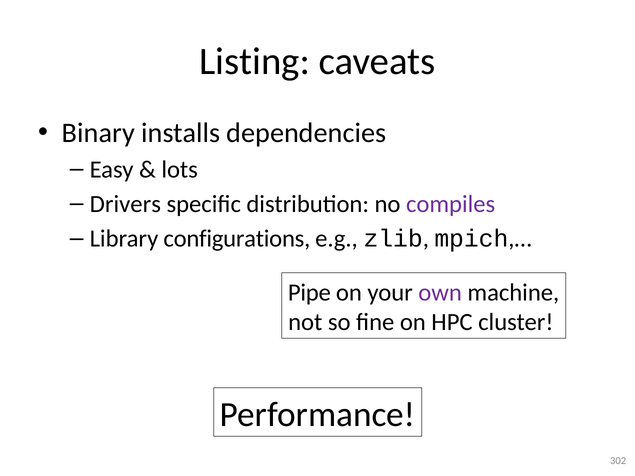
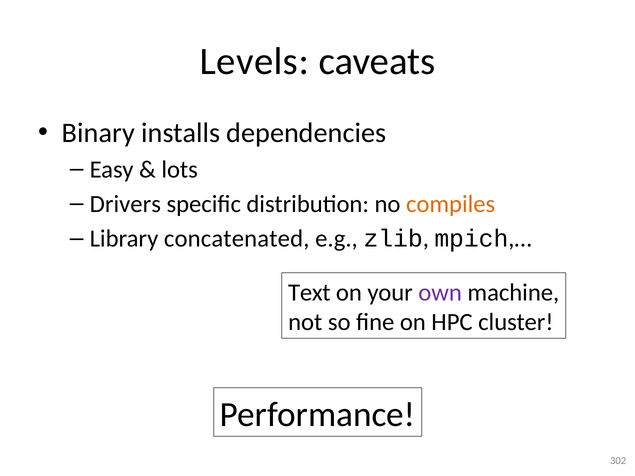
Listing: Listing -> Levels
compiles colour: purple -> orange
configurations: configurations -> concatenated
Pipe: Pipe -> Text
